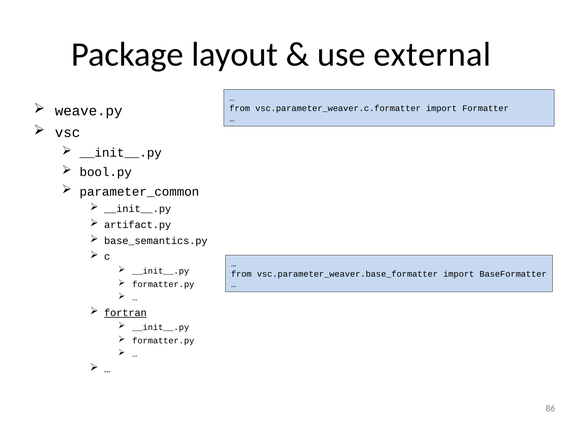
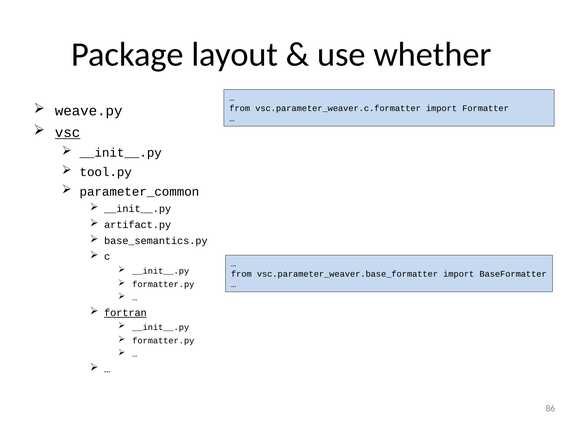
external: external -> whether
vsc underline: none -> present
bool.py: bool.py -> tool.py
